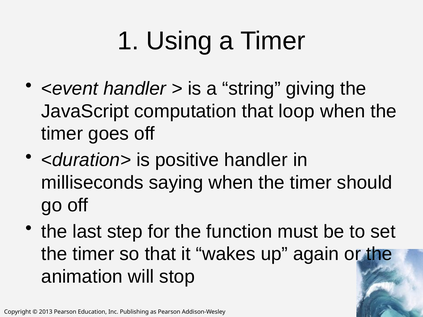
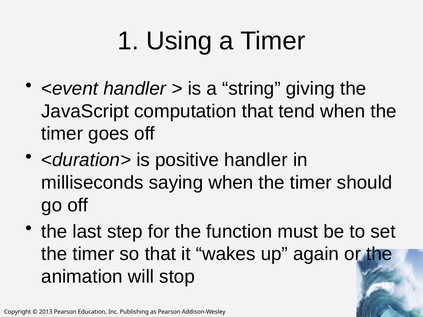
loop: loop -> tend
